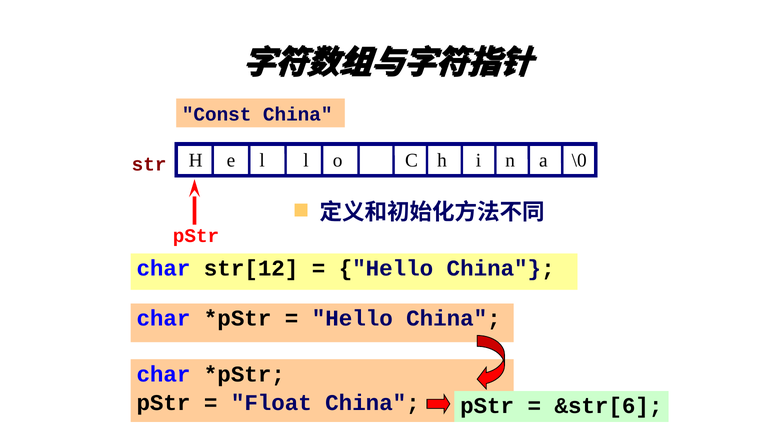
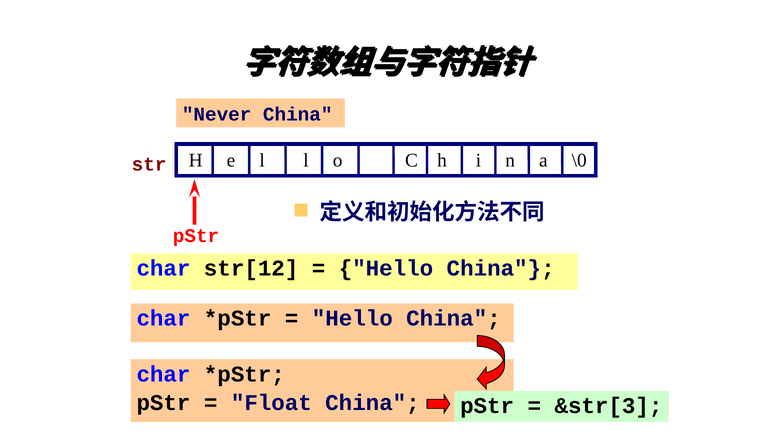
Const: Const -> Never
&str[6: &str[6 -> &str[3
